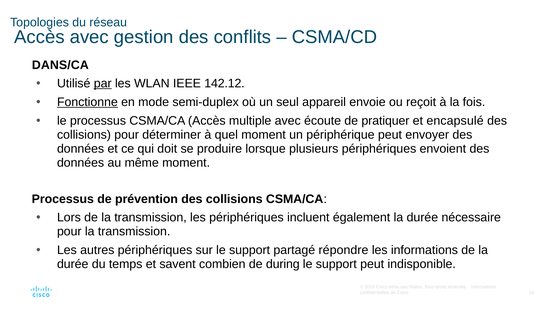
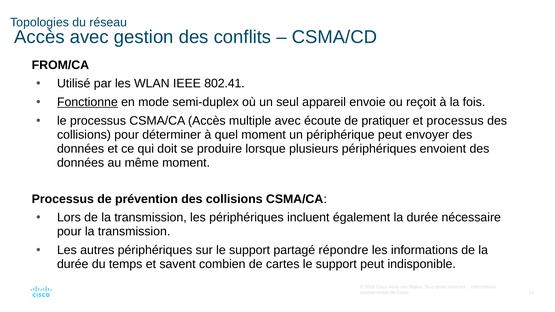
DANS/CA: DANS/CA -> FROM/CA
par underline: present -> none
142.12: 142.12 -> 802.41
et encapsulé: encapsulé -> processus
during: during -> cartes
